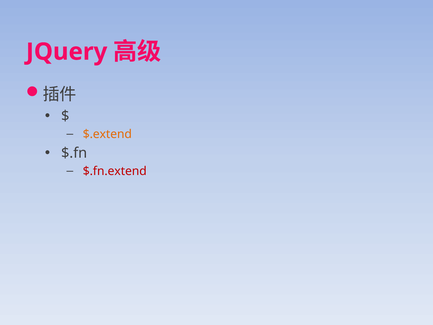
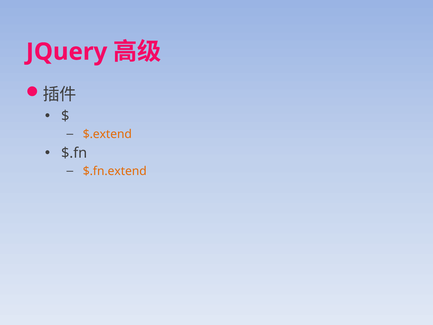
$.fn.extend colour: red -> orange
